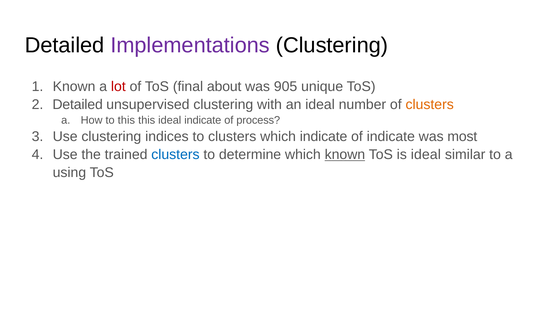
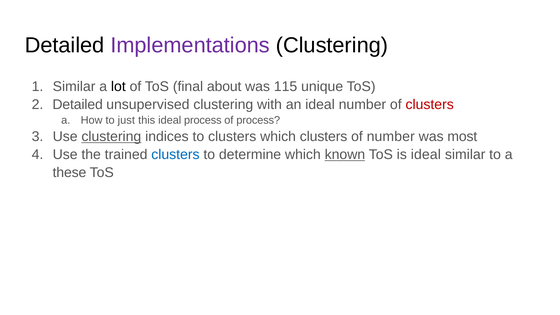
Known at (74, 87): Known -> Similar
lot colour: red -> black
905: 905 -> 115
clusters at (430, 105) colour: orange -> red
to this: this -> just
ideal indicate: indicate -> process
clustering at (111, 137) underline: none -> present
which indicate: indicate -> clusters
of indicate: indicate -> number
using: using -> these
